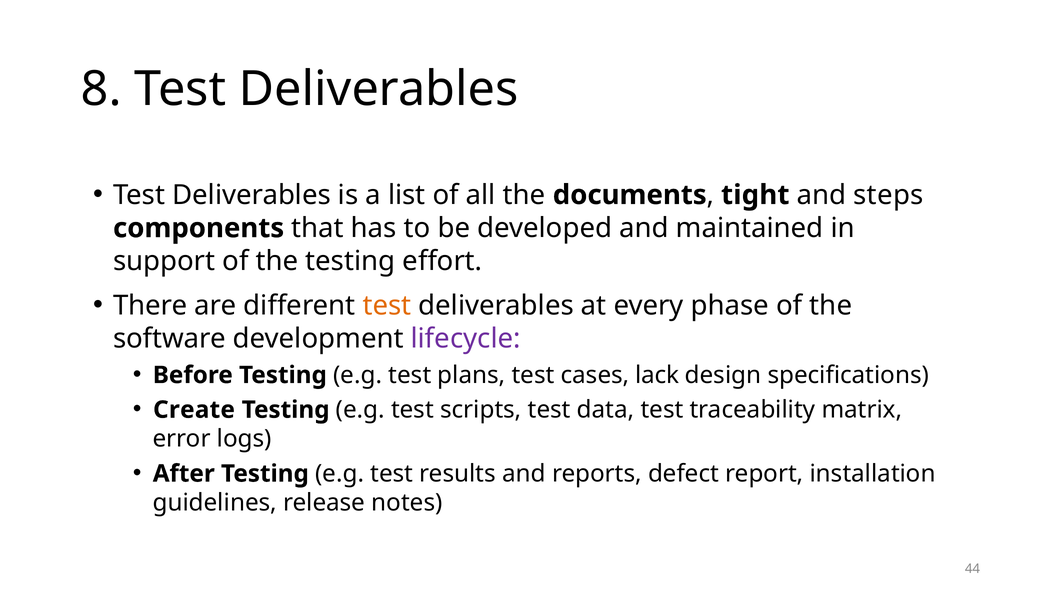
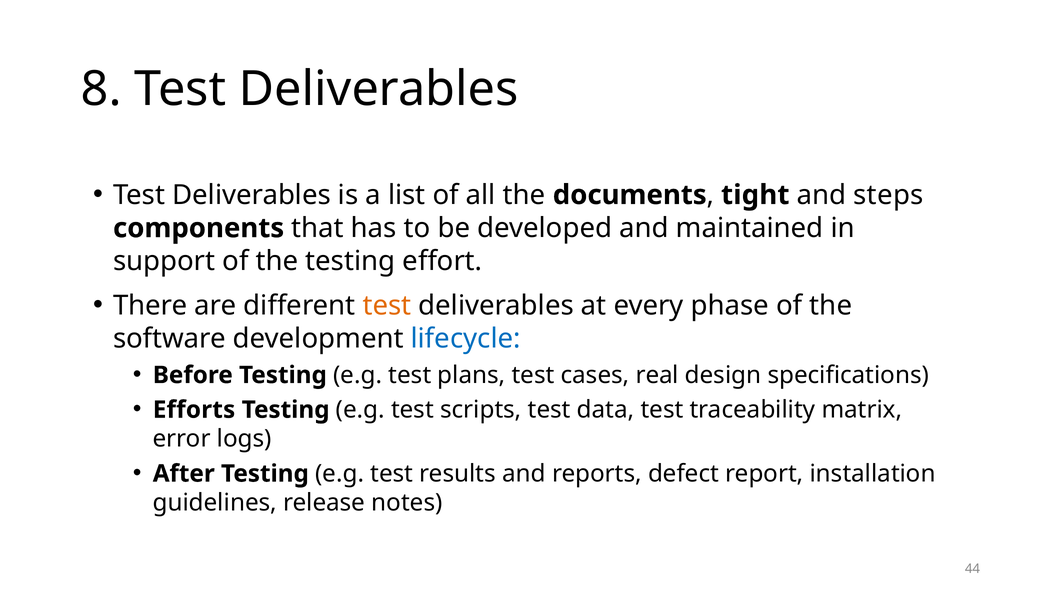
lifecycle colour: purple -> blue
lack: lack -> real
Create: Create -> Efforts
